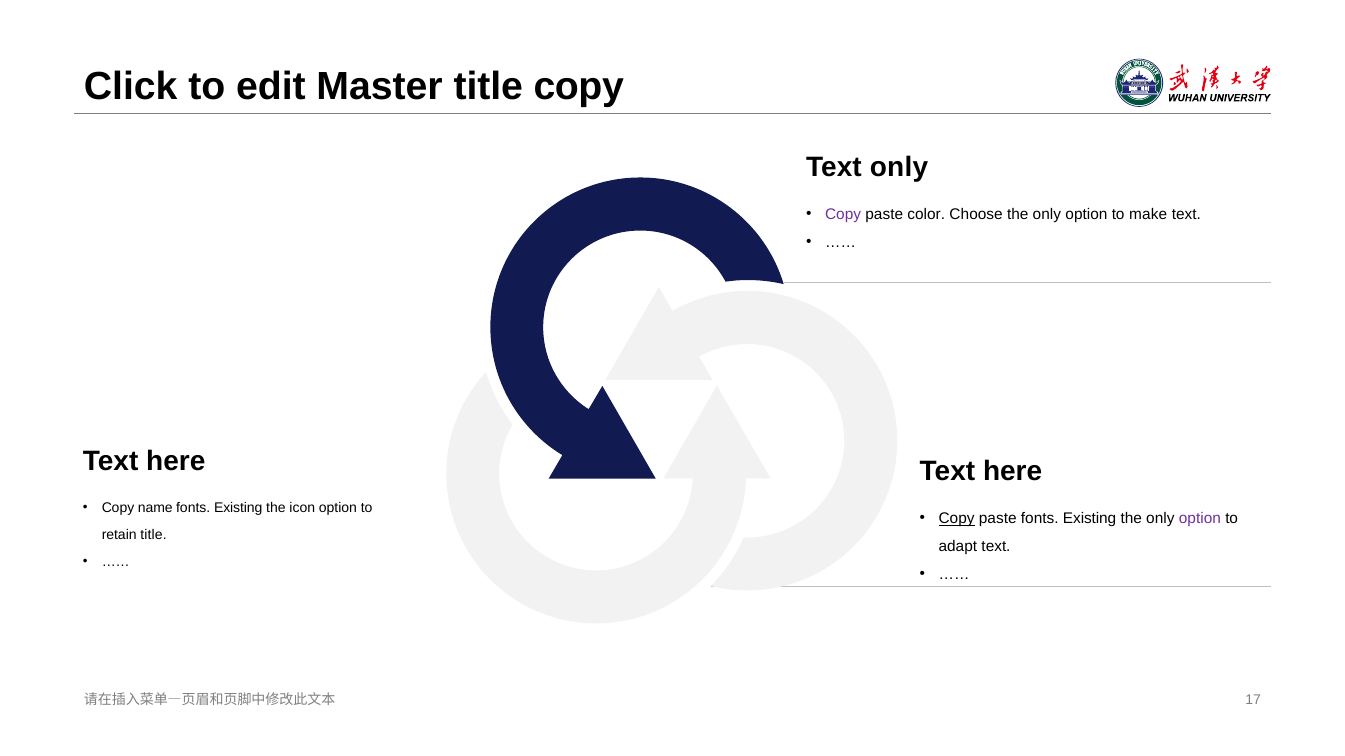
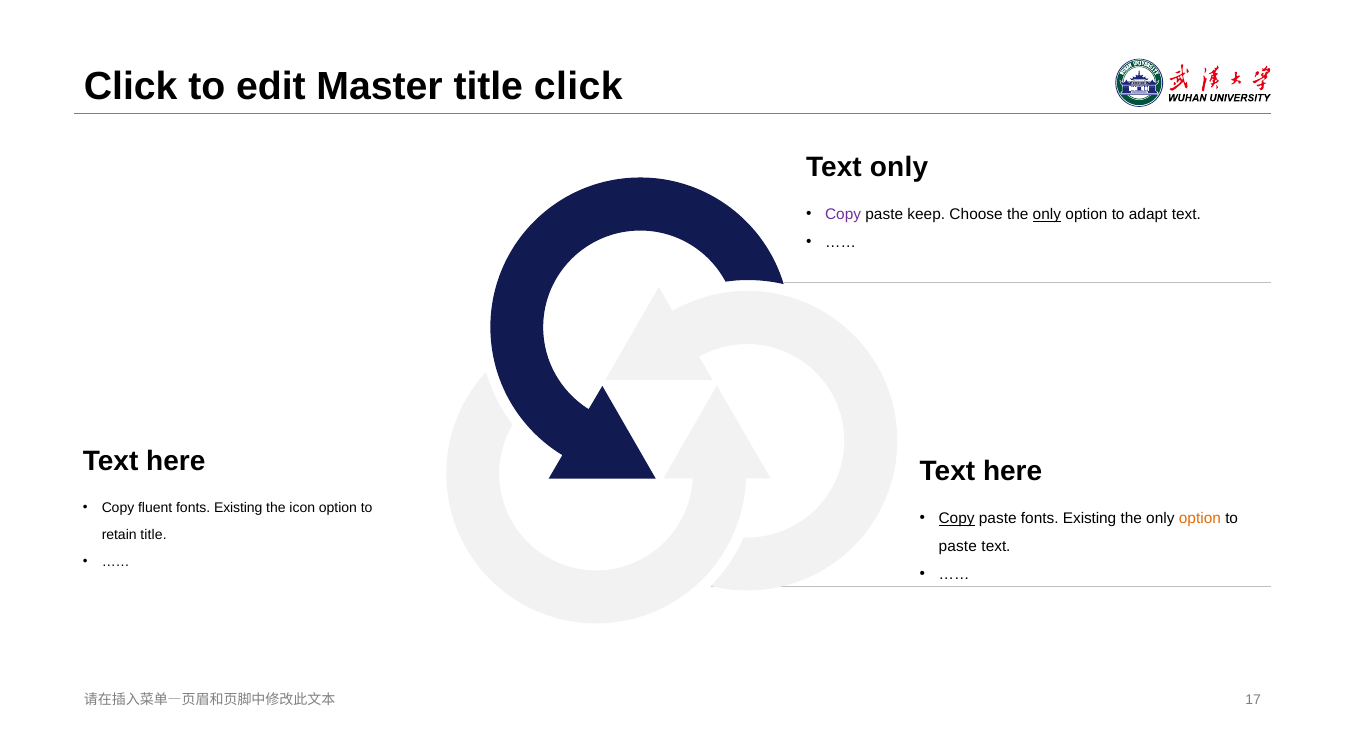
title copy: copy -> click
color: color -> keep
only at (1047, 215) underline: none -> present
make: make -> adapt
name: name -> fluent
option at (1200, 519) colour: purple -> orange
adapt at (958, 547): adapt -> paste
